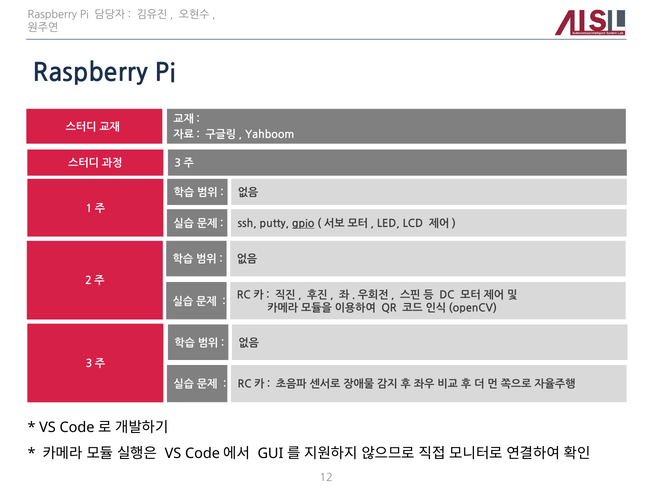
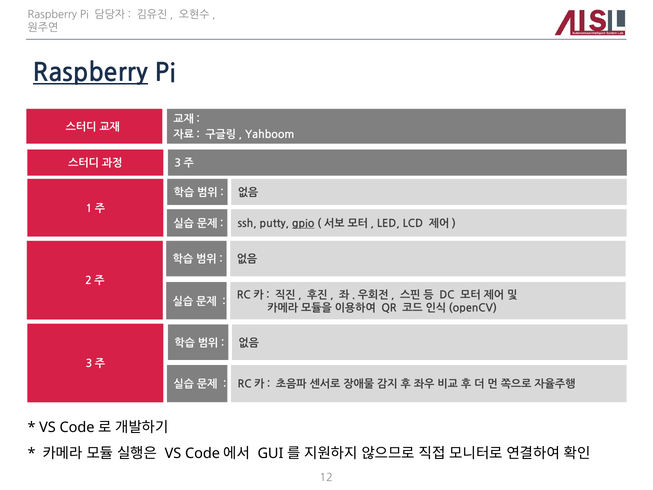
Raspberry at (90, 73) underline: none -> present
